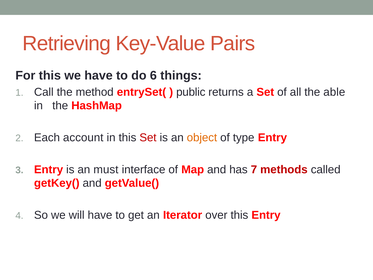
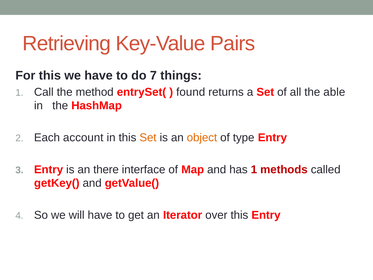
6: 6 -> 7
public: public -> found
Set at (148, 137) colour: red -> orange
must: must -> there
has 7: 7 -> 1
